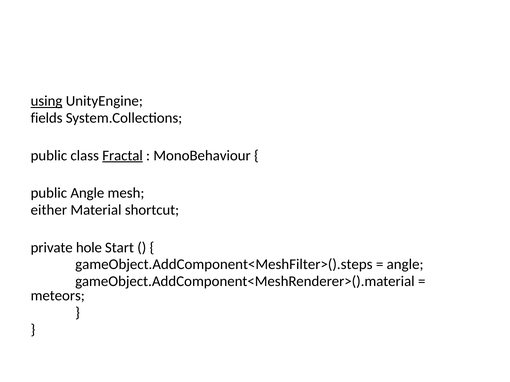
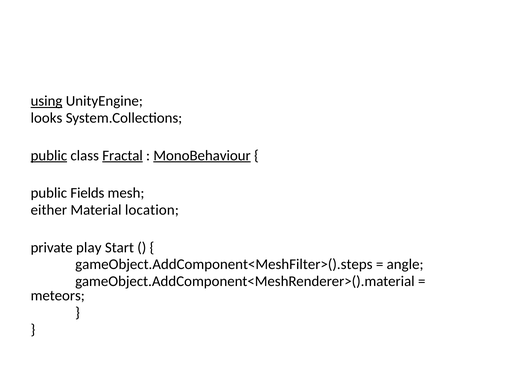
fields: fields -> looks
public at (49, 156) underline: none -> present
MonoBehaviour underline: none -> present
public Angle: Angle -> Fields
shortcut: shortcut -> location
hole: hole -> play
